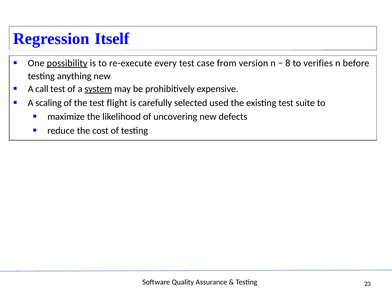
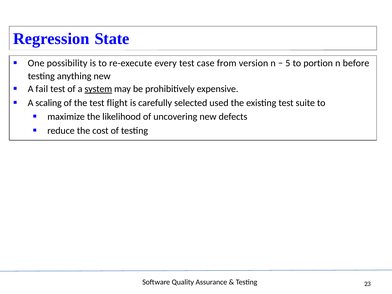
Itself: Itself -> State
possibility underline: present -> none
8: 8 -> 5
verifies: verifies -> portion
call: call -> fail
